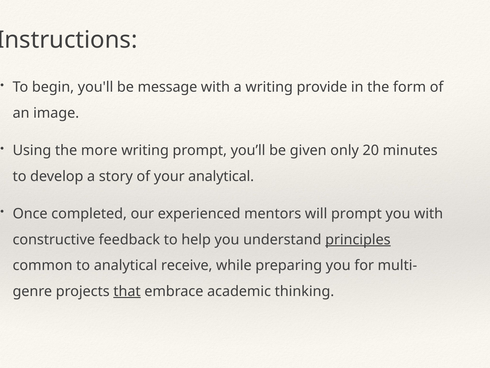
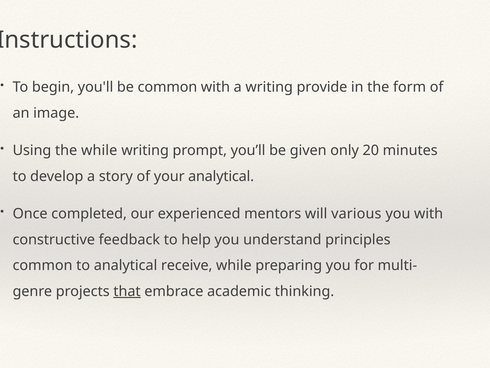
be message: message -> common
the more: more -> while
will prompt: prompt -> various
principles underline: present -> none
